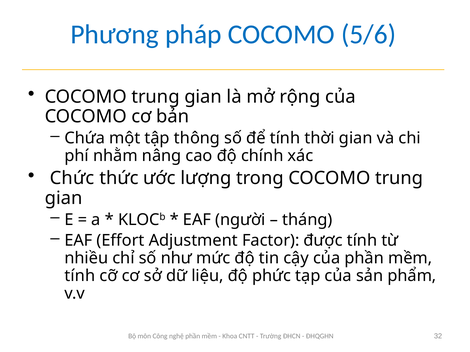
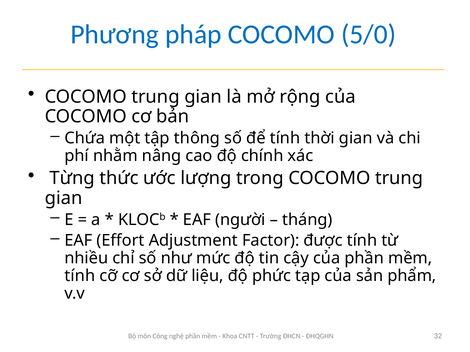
5/6: 5/6 -> 5/0
Chức: Chức -> Từng
